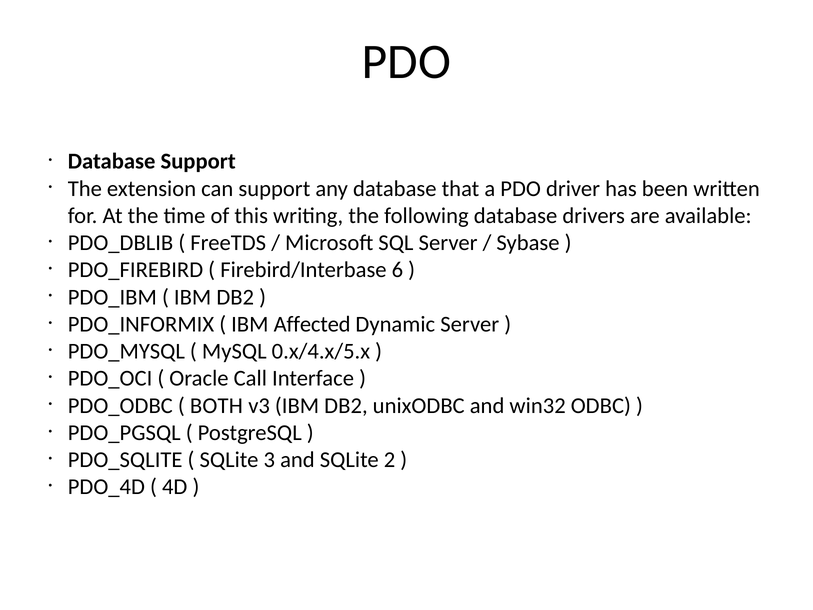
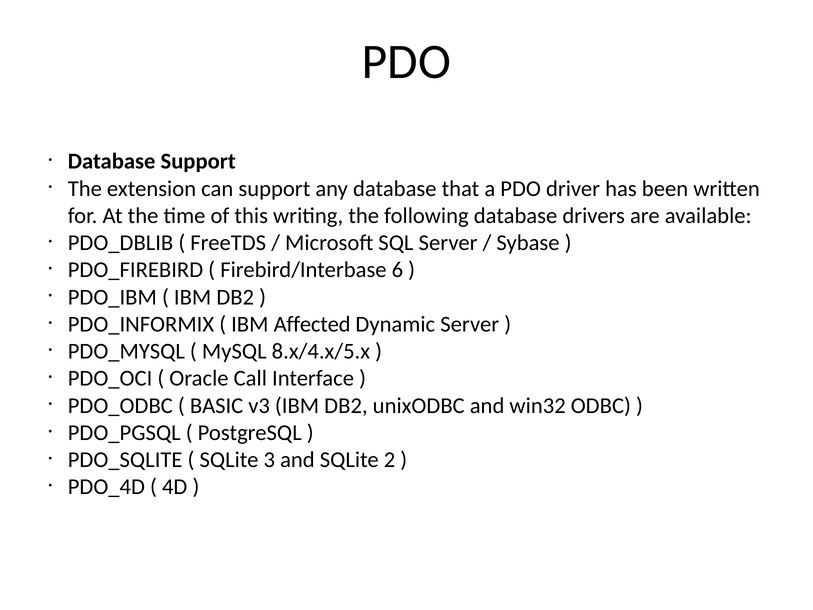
0.x/4.x/5.x: 0.x/4.x/5.x -> 8.x/4.x/5.x
BOTH: BOTH -> BASIC
